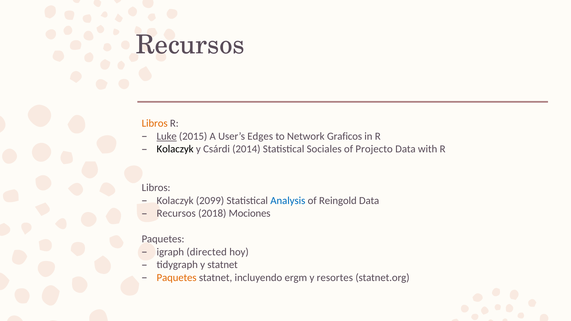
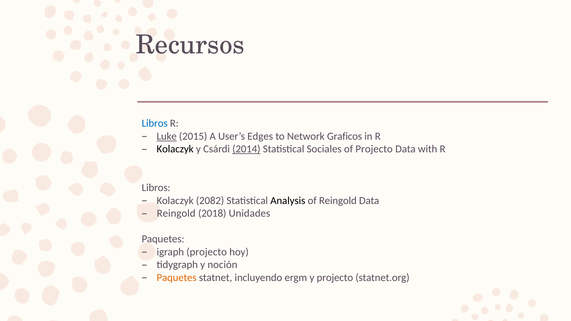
Libros at (155, 124) colour: orange -> blue
2014 underline: none -> present
2099: 2099 -> 2082
Analysis colour: blue -> black
Recursos at (176, 213): Recursos -> Reingold
Mociones: Mociones -> Unidades
igraph directed: directed -> projecto
y statnet: statnet -> noción
y resortes: resortes -> projecto
